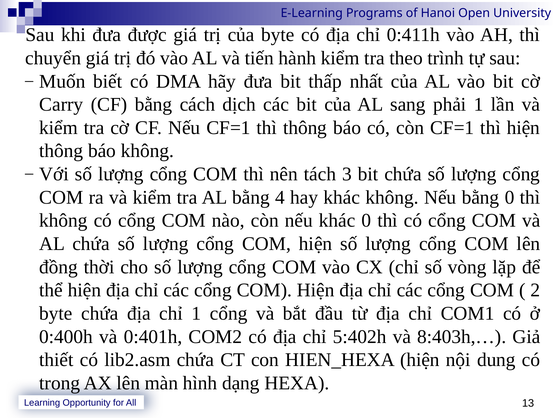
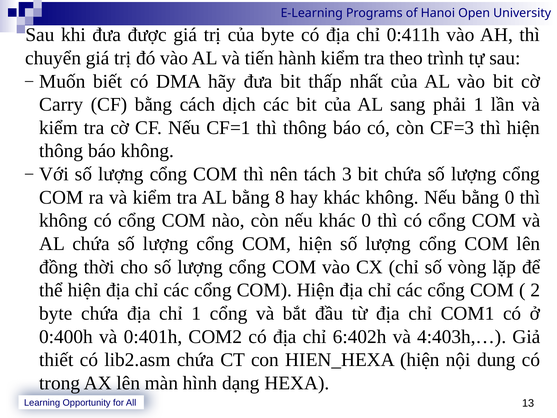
còn CF=1: CF=1 -> CF=3
4: 4 -> 8
5:402h: 5:402h -> 6:402h
8:403h,…: 8:403h,… -> 4:403h,…
